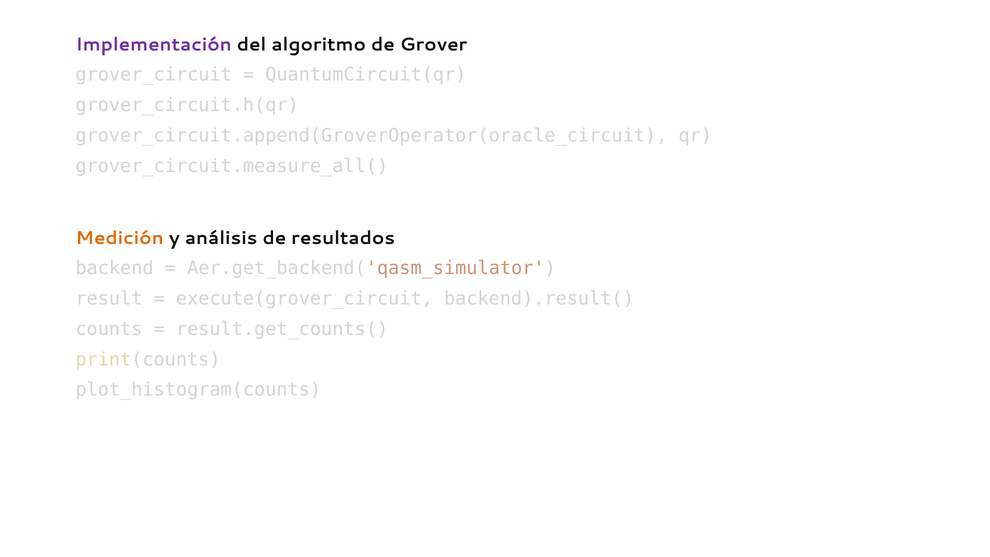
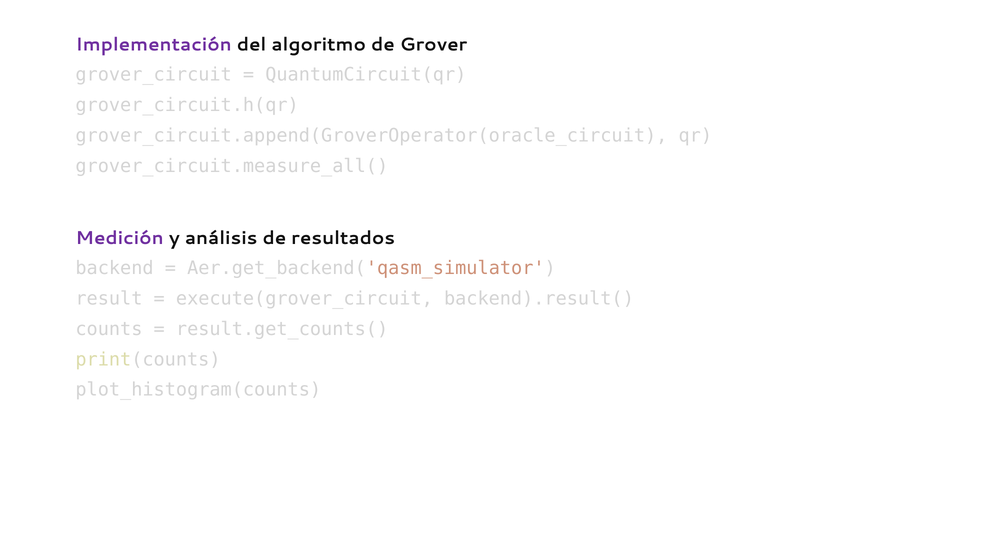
Medición colour: orange -> purple
